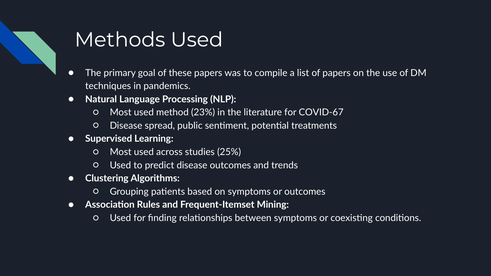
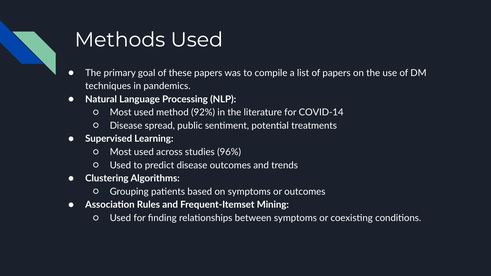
23%: 23% -> 92%
COVID-67: COVID-67 -> COVID-14
25%: 25% -> 96%
